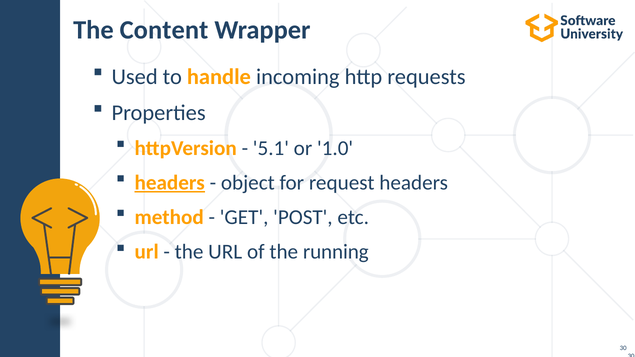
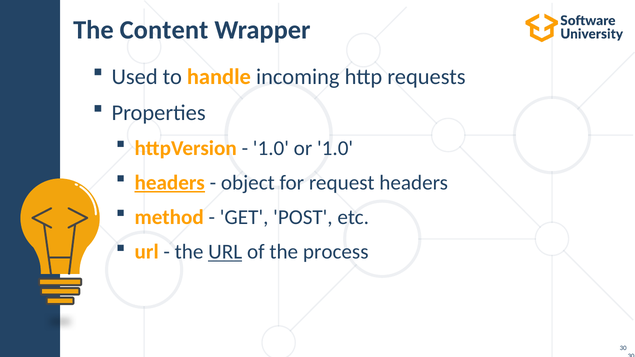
5.1 at (271, 148): 5.1 -> 1.0
URL at (225, 252) underline: none -> present
running: running -> process
